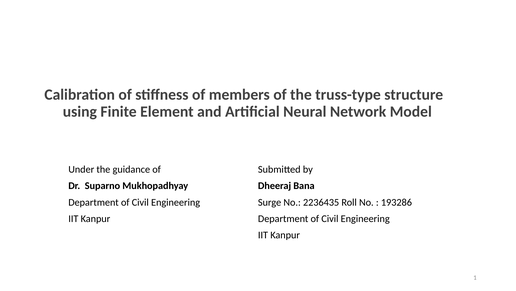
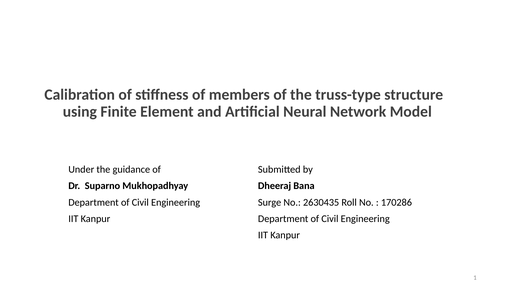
2236435: 2236435 -> 2630435
193286: 193286 -> 170286
